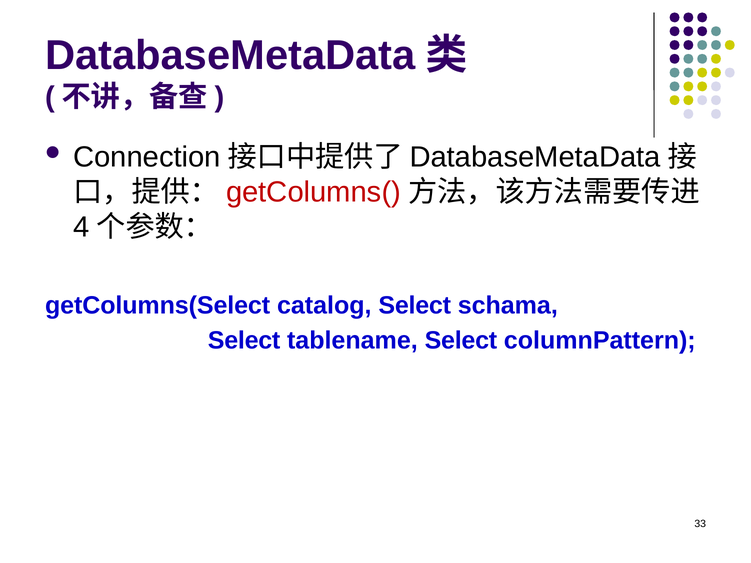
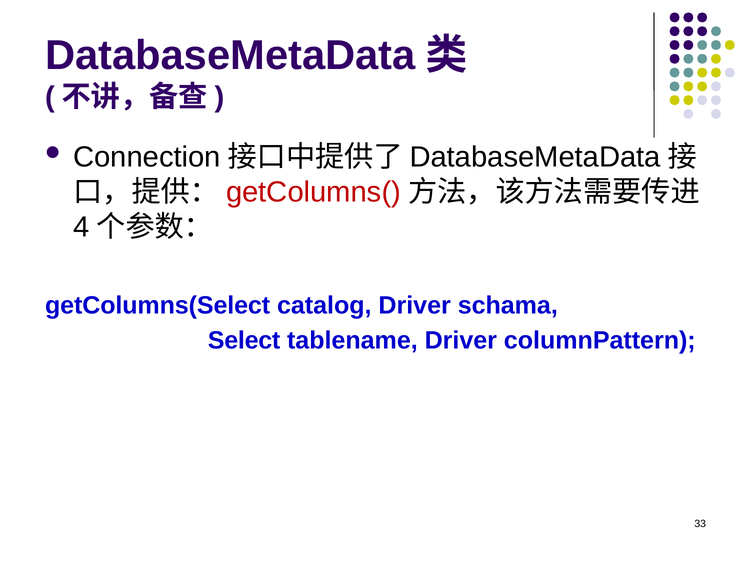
catalog Select: Select -> Driver
tablename Select: Select -> Driver
